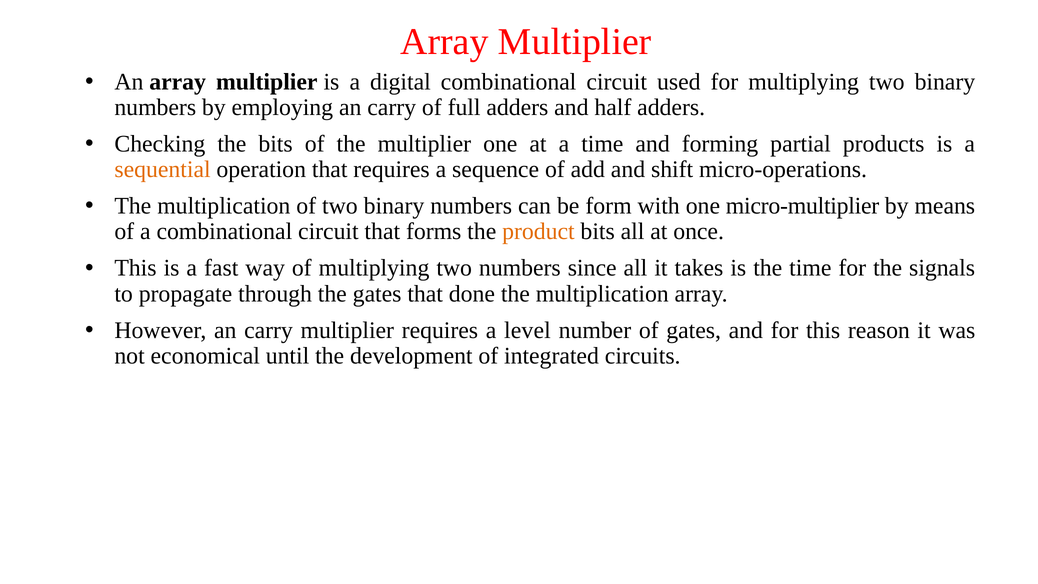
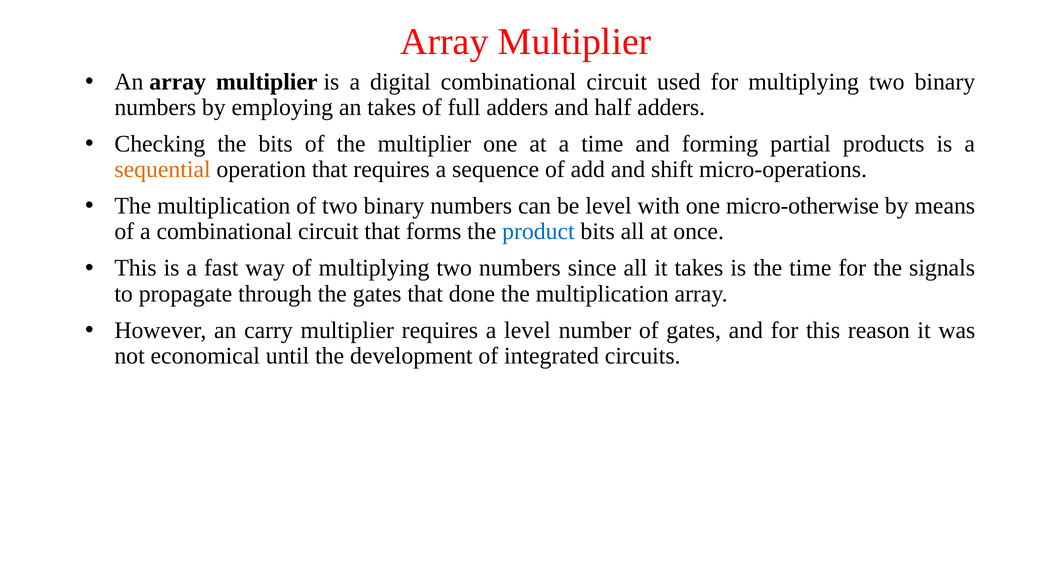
employing an carry: carry -> takes
be form: form -> level
micro-multiplier: micro-multiplier -> micro-otherwise
product colour: orange -> blue
